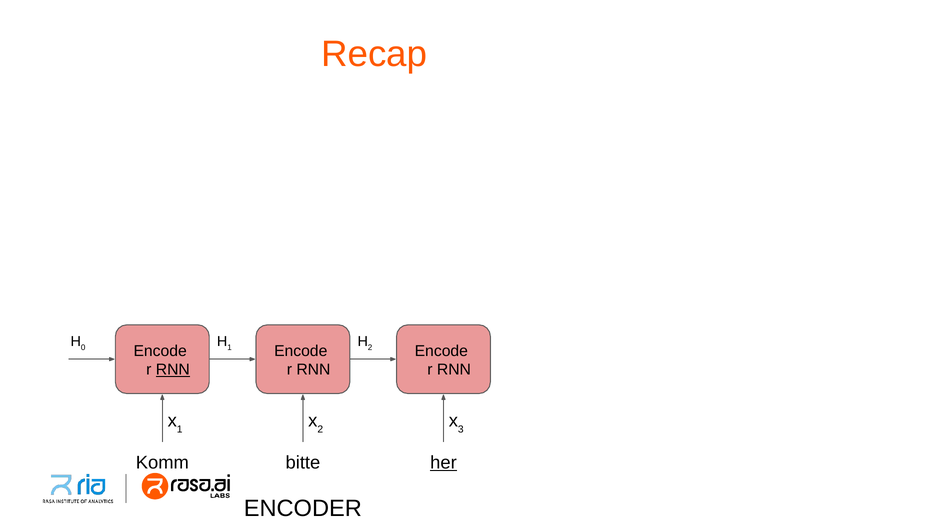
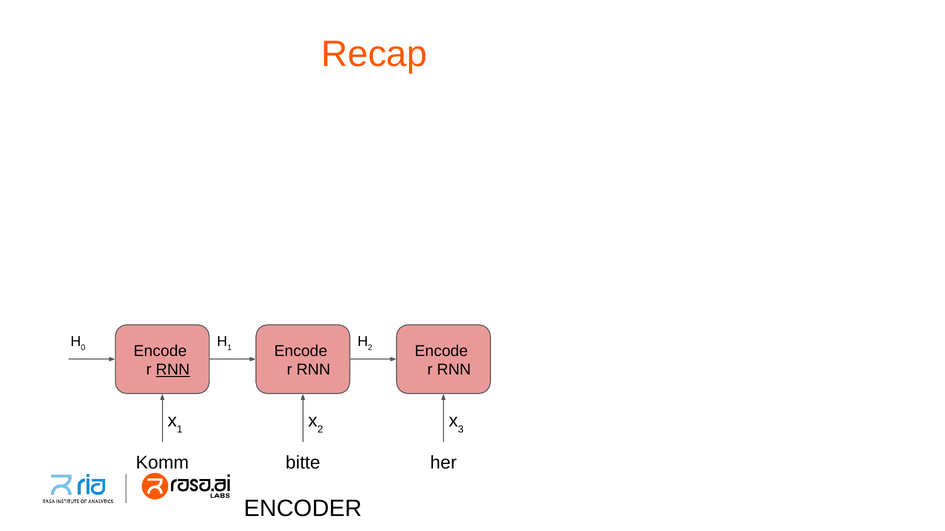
her underline: present -> none
